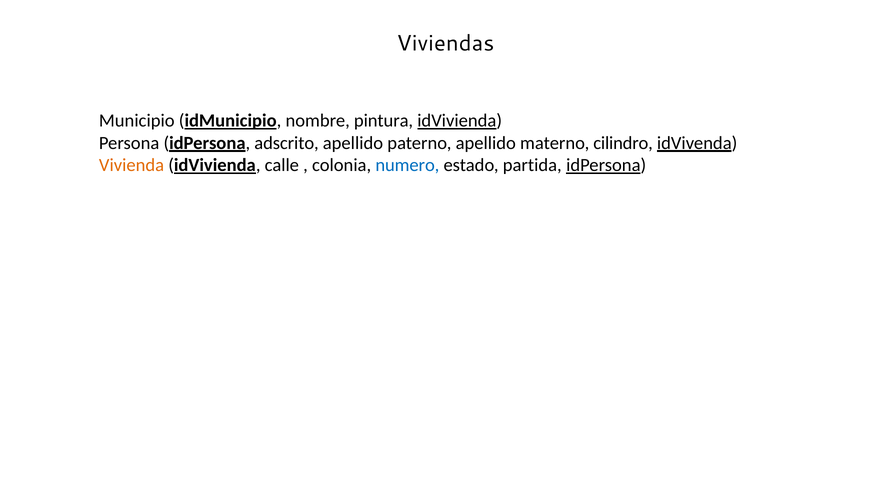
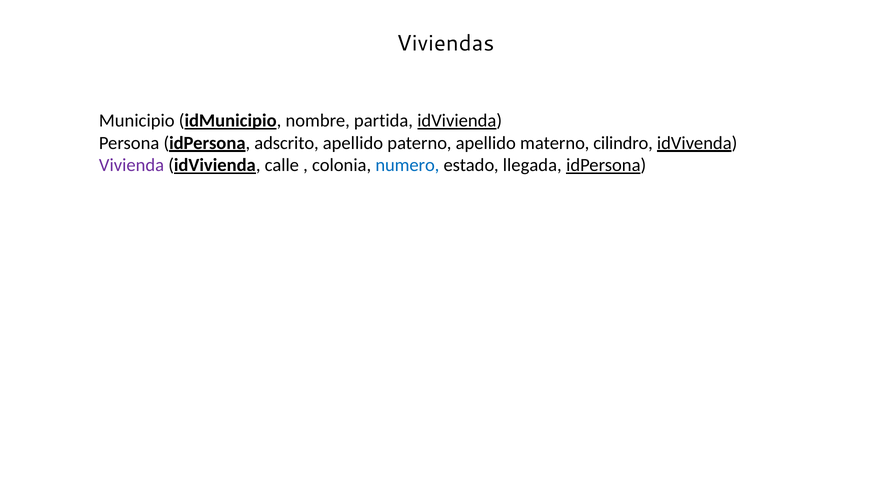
pintura: pintura -> partida
Vivienda colour: orange -> purple
partida: partida -> llegada
